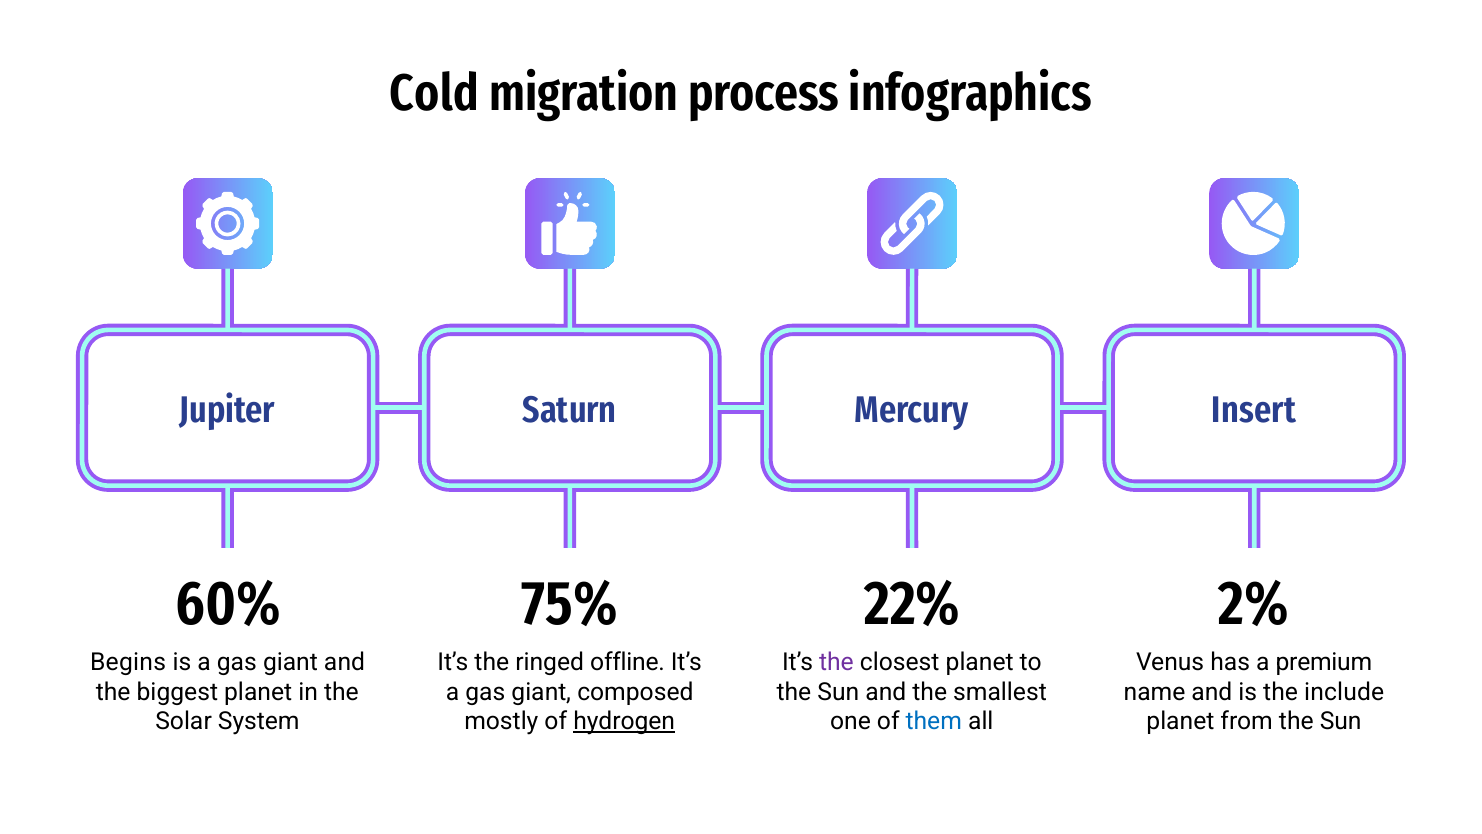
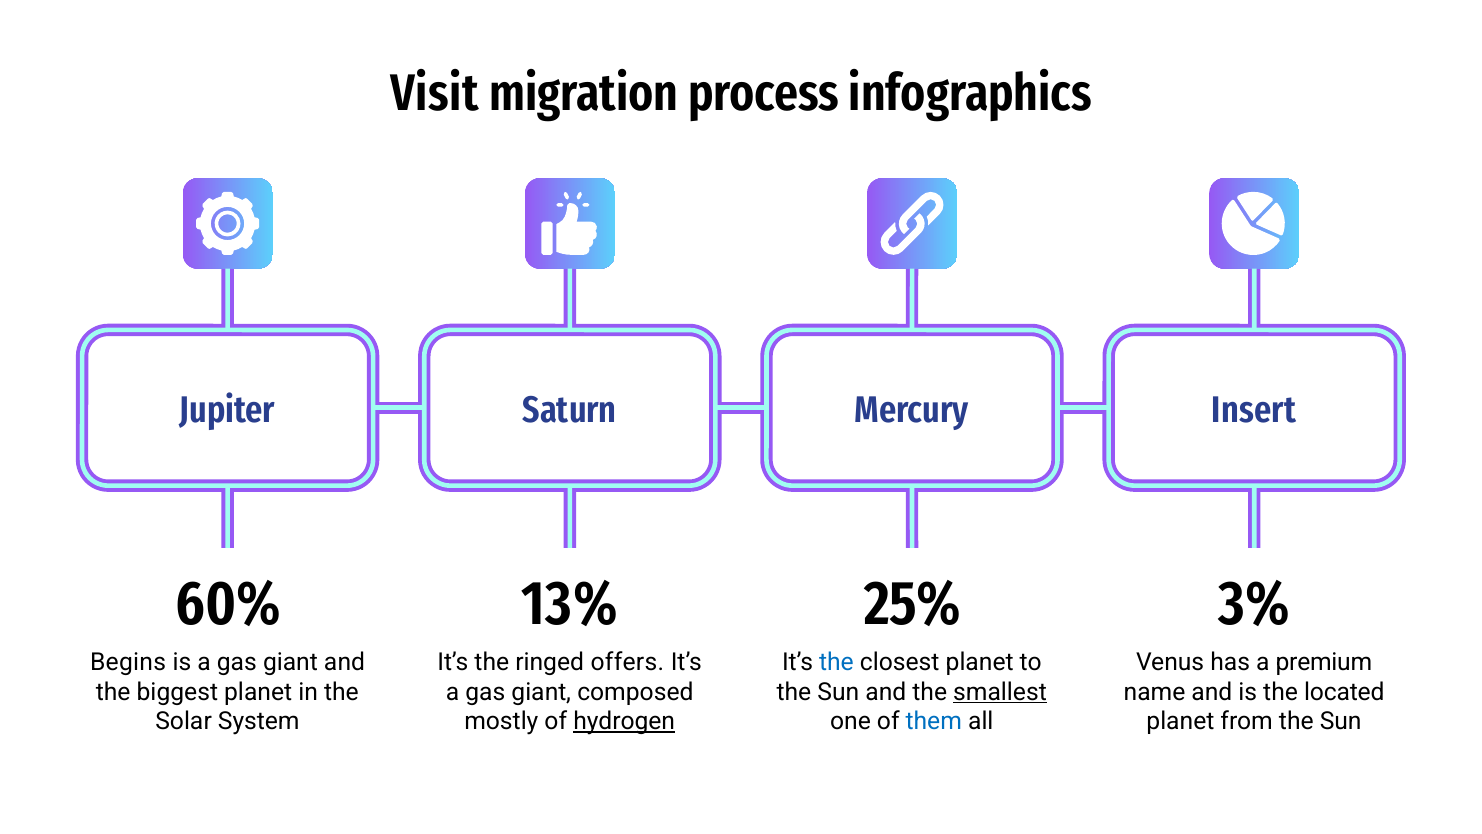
Cold: Cold -> Visit
75%: 75% -> 13%
22%: 22% -> 25%
2%: 2% -> 3%
offline: offline -> offers
the at (836, 662) colour: purple -> blue
smallest underline: none -> present
include: include -> located
